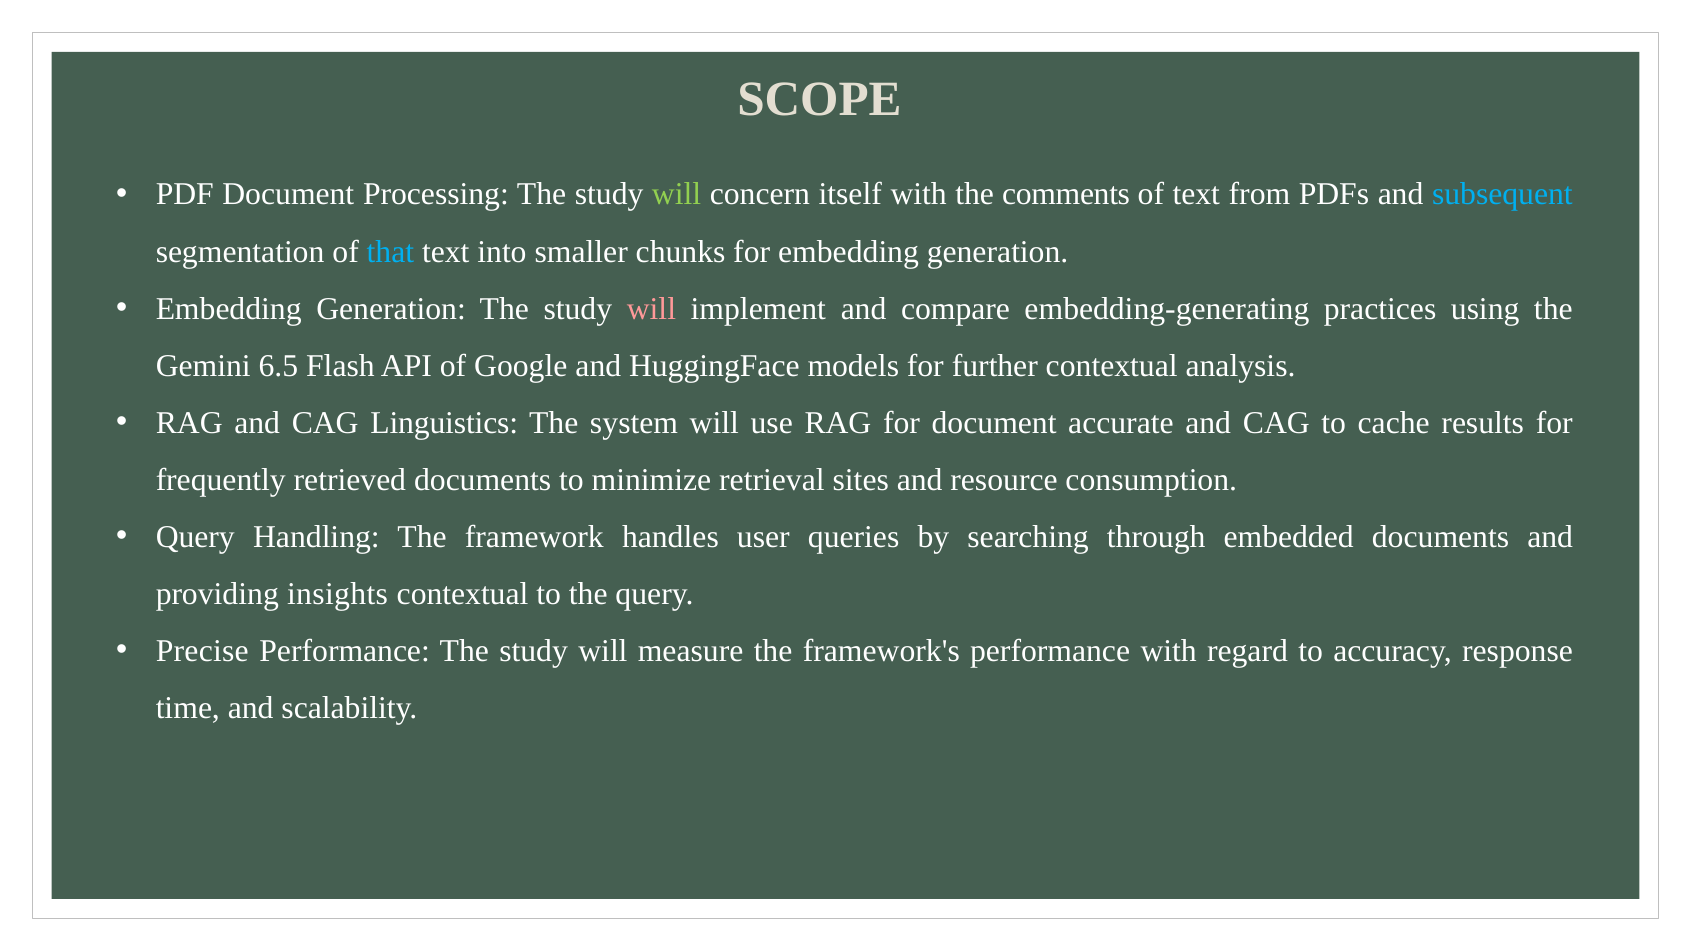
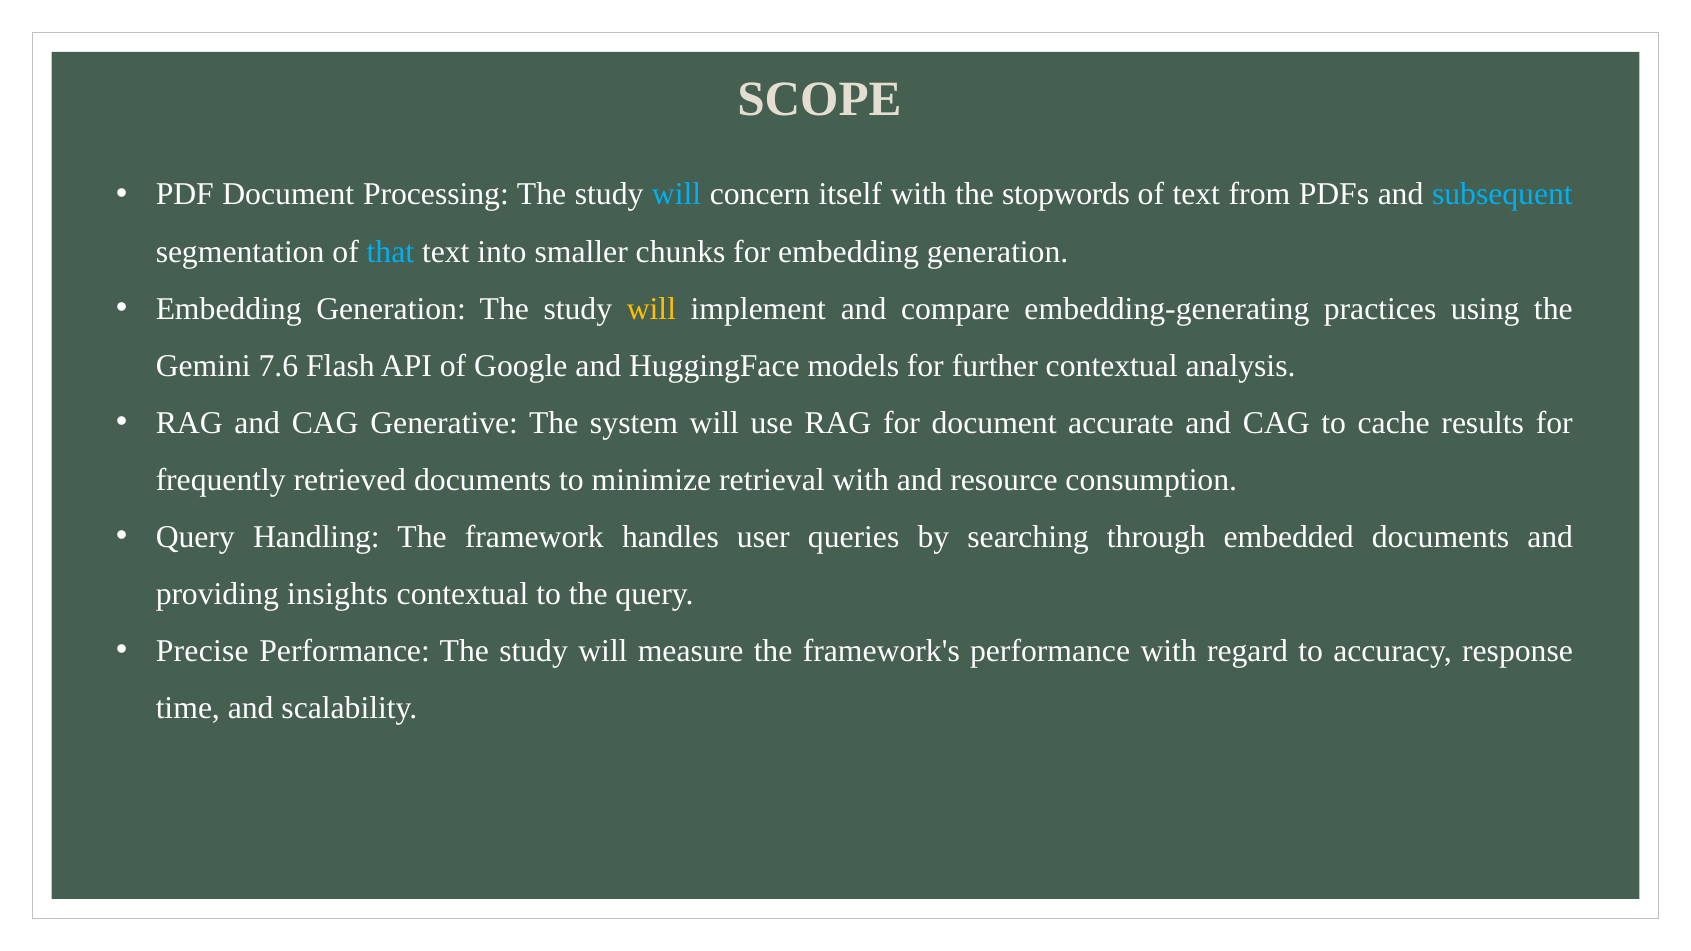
will at (677, 195) colour: light green -> light blue
comments: comments -> stopwords
will at (651, 309) colour: pink -> yellow
6.5: 6.5 -> 7.6
Linguistics: Linguistics -> Generative
retrieval sites: sites -> with
